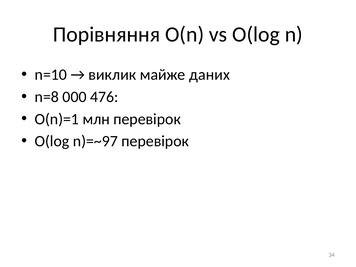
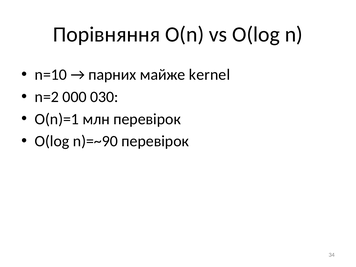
виклик: виклик -> парних
даних: даних -> kernel
n=8: n=8 -> n=2
476: 476 -> 030
n)=~97: n)=~97 -> n)=~90
